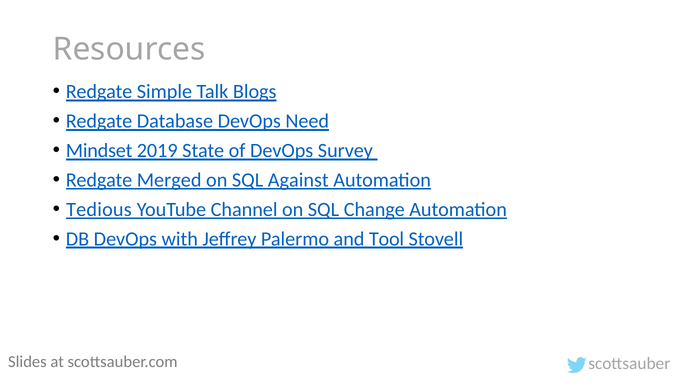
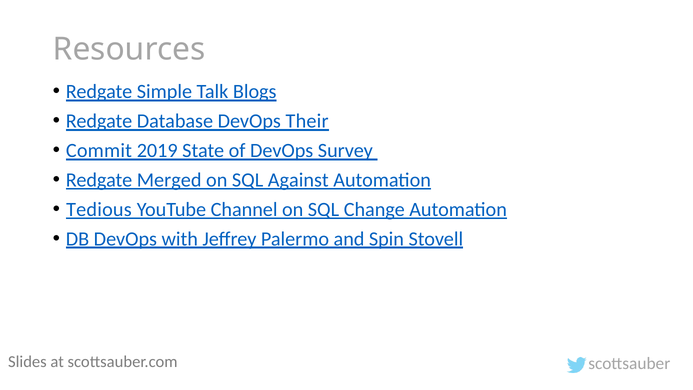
Need: Need -> Their
Mindset: Mindset -> Commit
Tool: Tool -> Spin
